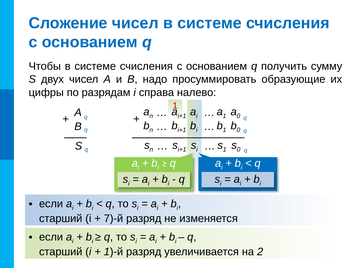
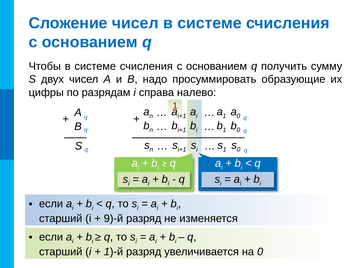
7)-й: 7)-й -> 9)-й
на 2: 2 -> 0
